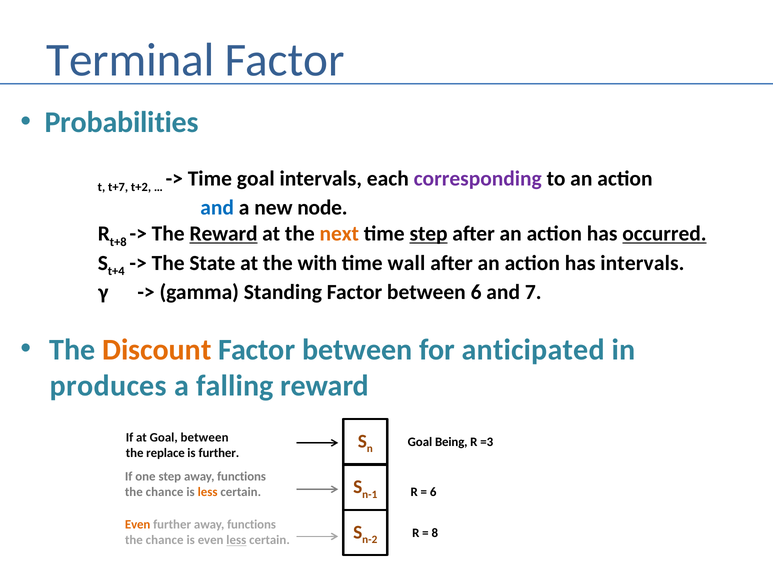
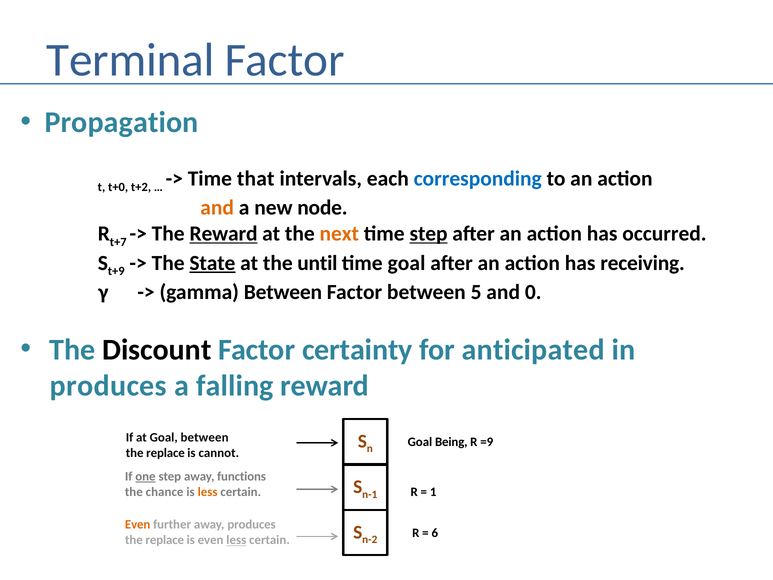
Probabilities: Probabilities -> Propagation
t+7: t+7 -> t+0
Time goal: goal -> that
corresponding colour: purple -> blue
and at (217, 208) colour: blue -> orange
t+8: t+8 -> t+7
occurred underline: present -> none
t+4: t+4 -> t+9
State underline: none -> present
with: with -> until
time wall: wall -> goal
has intervals: intervals -> receiving
gamma Standing: Standing -> Between
between 6: 6 -> 5
7: 7 -> 0
Discount colour: orange -> black
between at (357, 349): between -> certainty
=3: =3 -> =9
is further: further -> cannot
one underline: none -> present
6 at (433, 492): 6 -> 1
further away functions: functions -> produces
8: 8 -> 6
chance at (165, 540): chance -> replace
